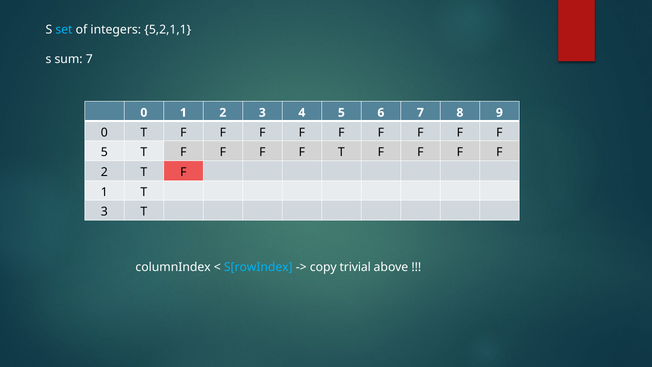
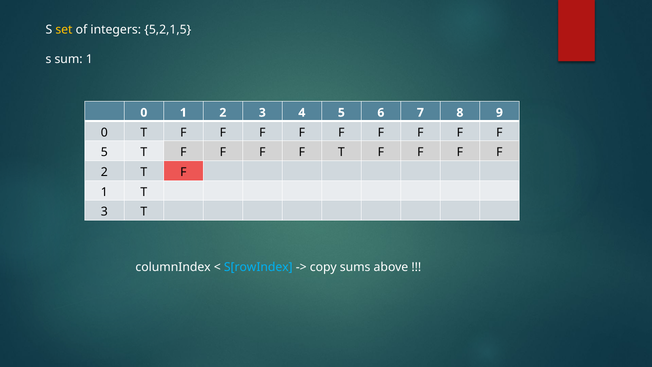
set colour: light blue -> yellow
5,2,1,1: 5,2,1,1 -> 5,2,1,5
sum 7: 7 -> 1
trivial: trivial -> sums
